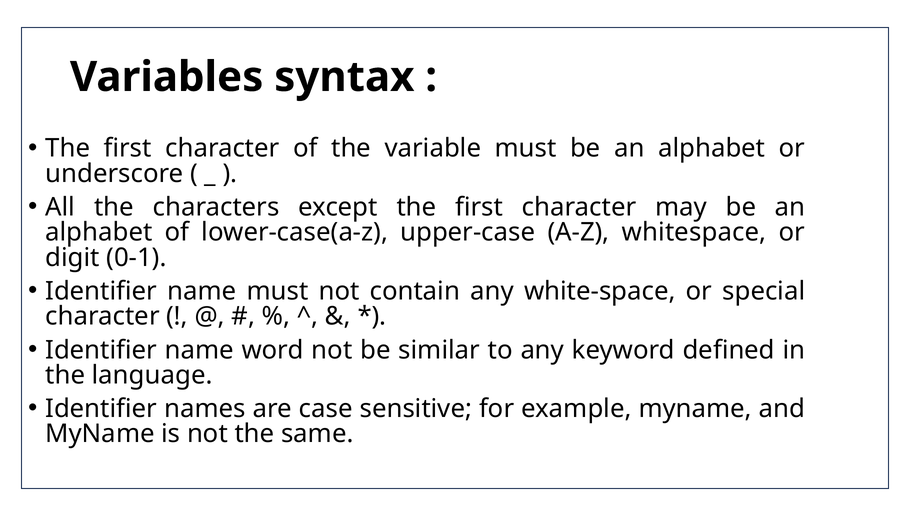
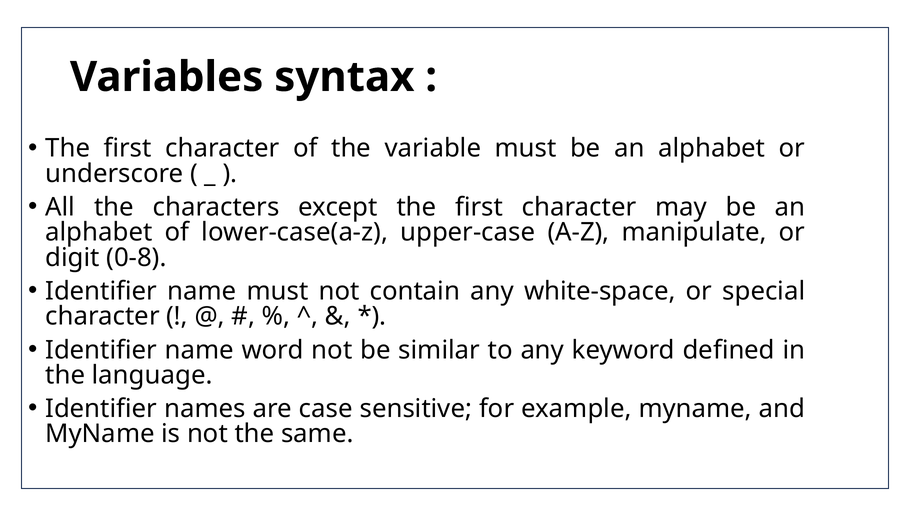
whitespace: whitespace -> manipulate
0-1: 0-1 -> 0-8
